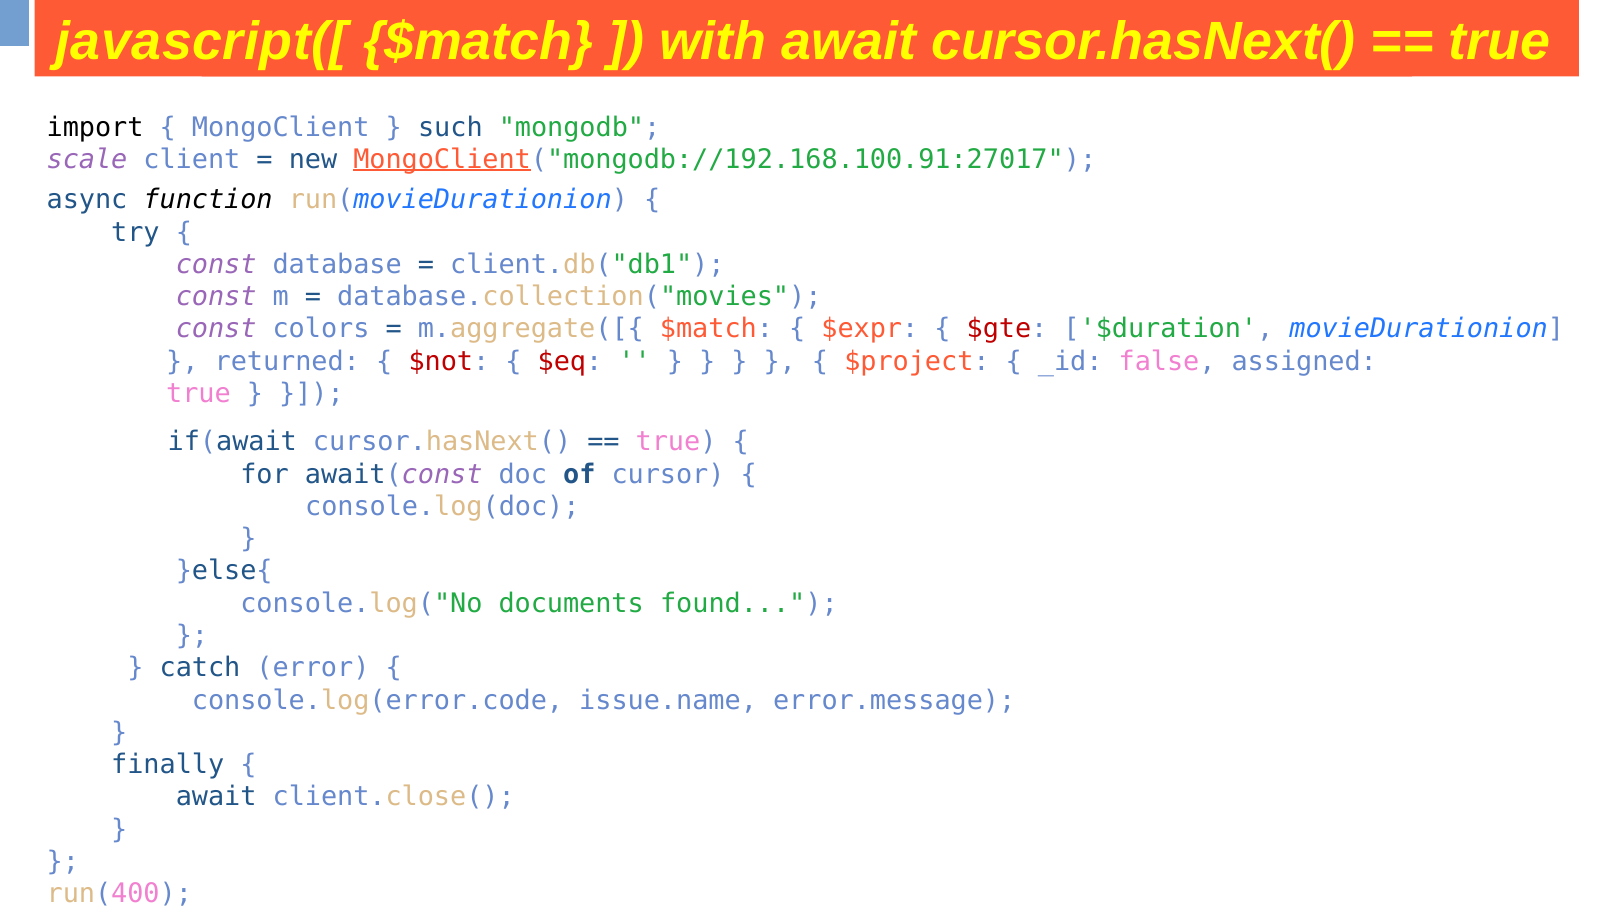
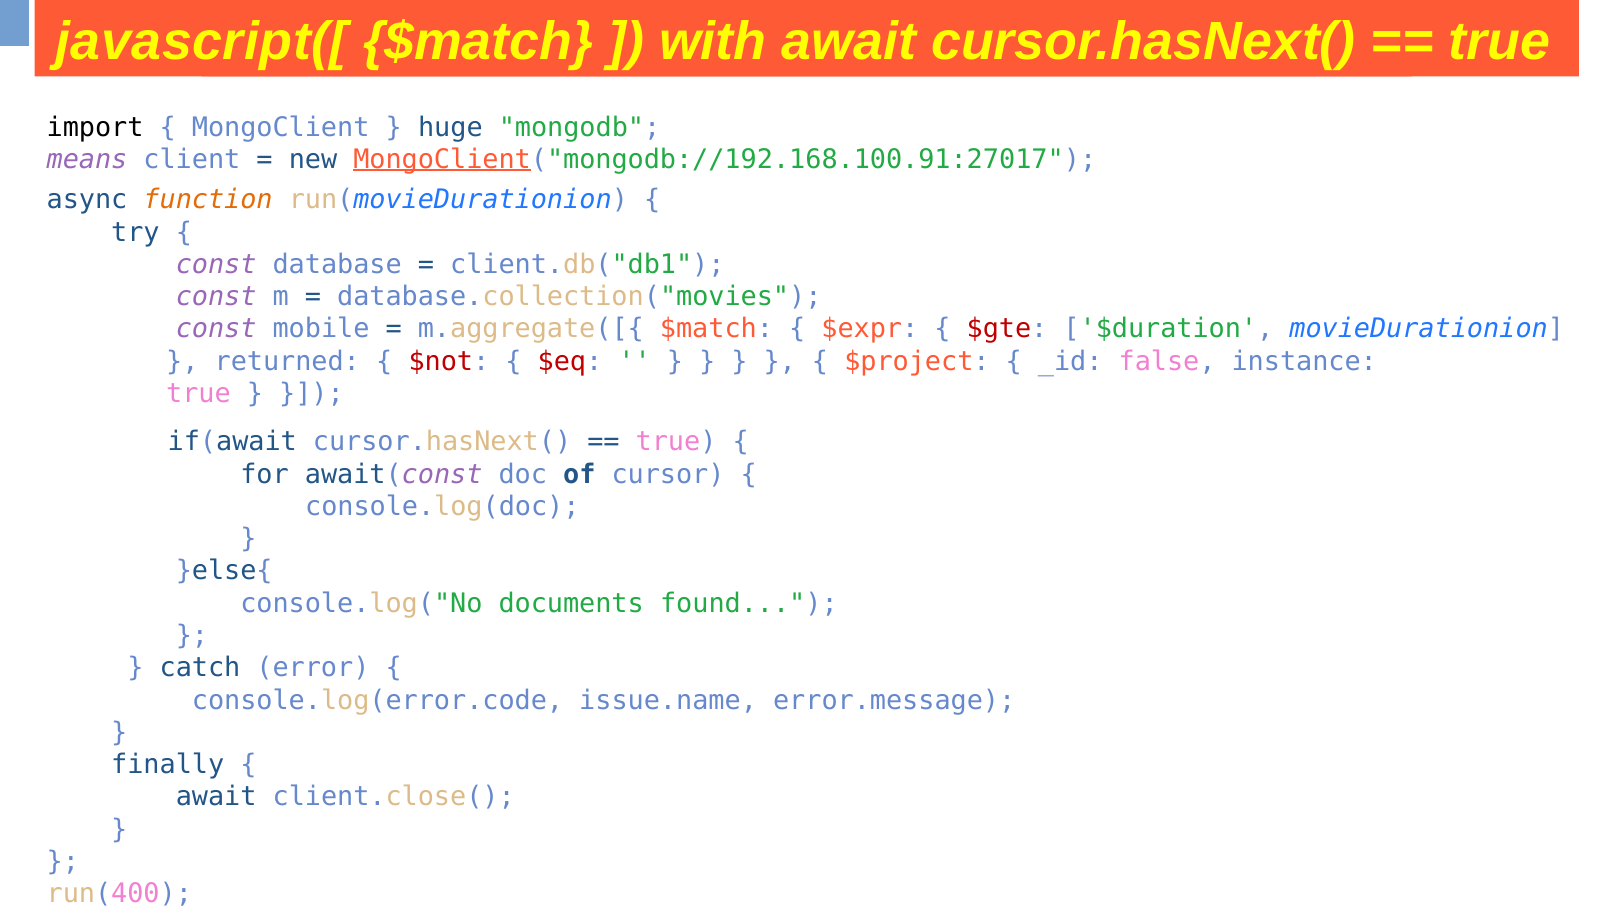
such: such -> huge
scale: scale -> means
function colour: black -> orange
colors: colors -> mobile
assigned: assigned -> instance
